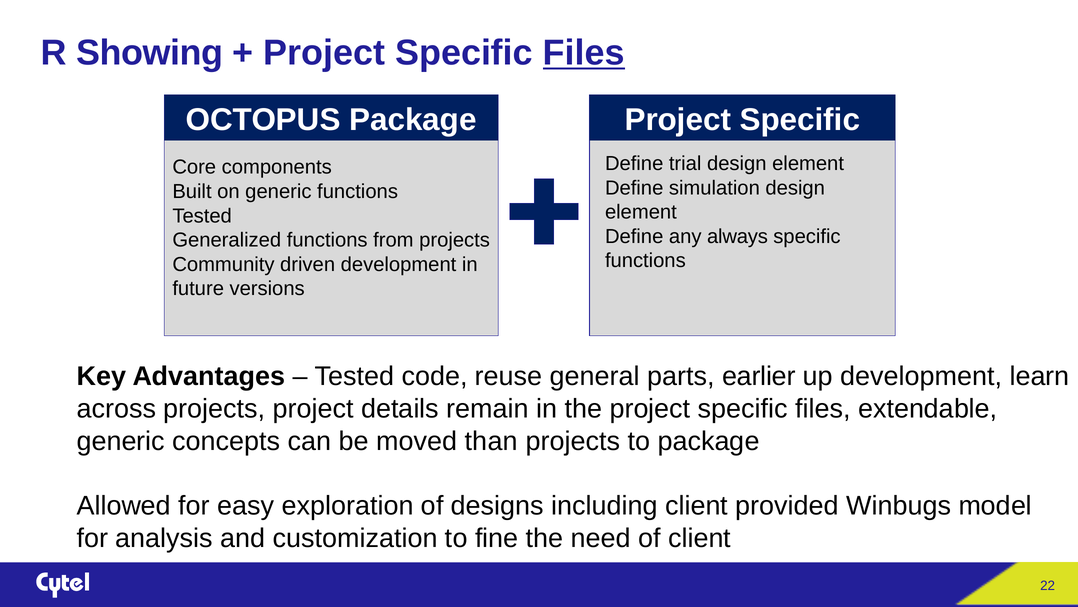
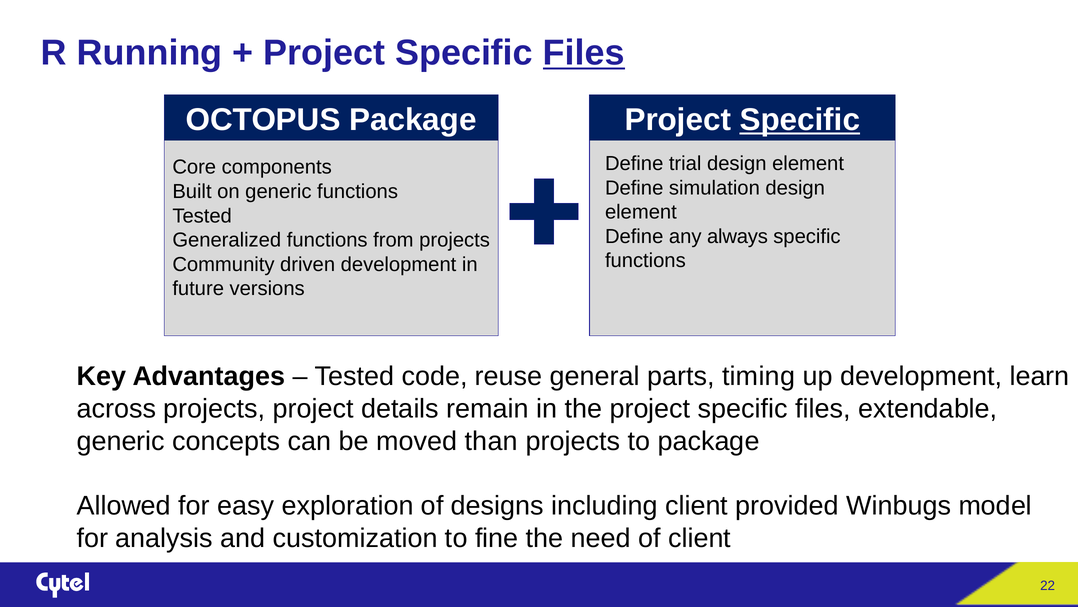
Showing: Showing -> Running
Specific at (800, 120) underline: none -> present
earlier: earlier -> timing
